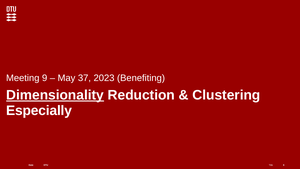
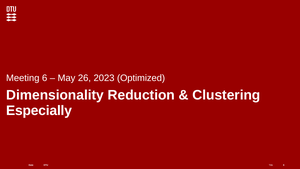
Meeting 9: 9 -> 6
37: 37 -> 26
Benefiting: Benefiting -> Optimized
Dimensionality underline: present -> none
